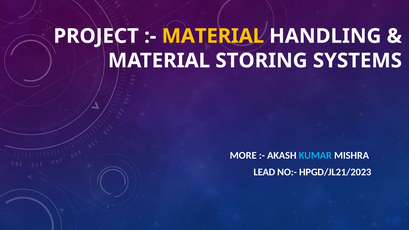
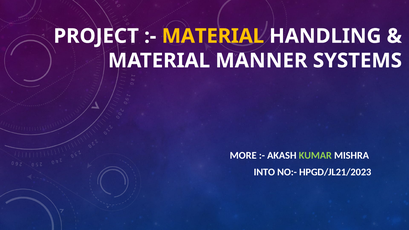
STORING: STORING -> MANNER
KUMAR colour: light blue -> light green
LEAD: LEAD -> INTO
